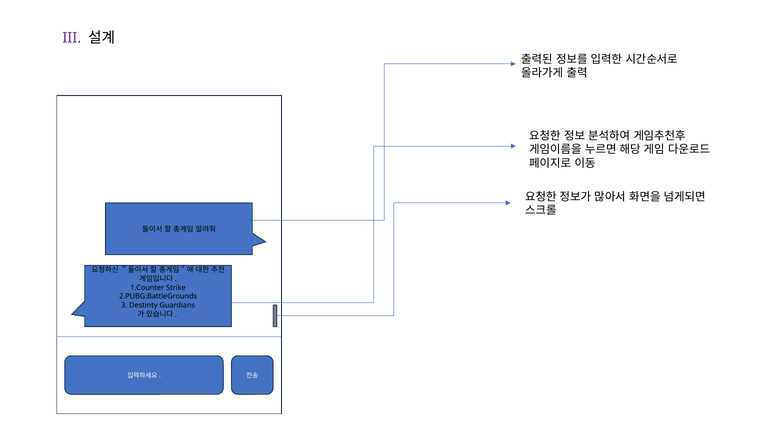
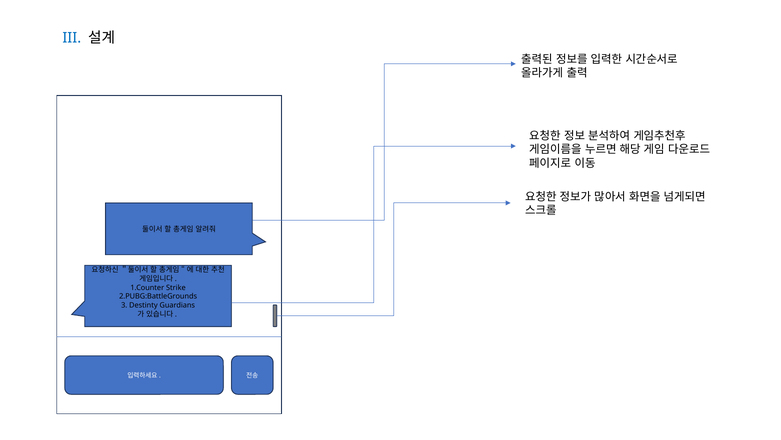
III colour: purple -> blue
